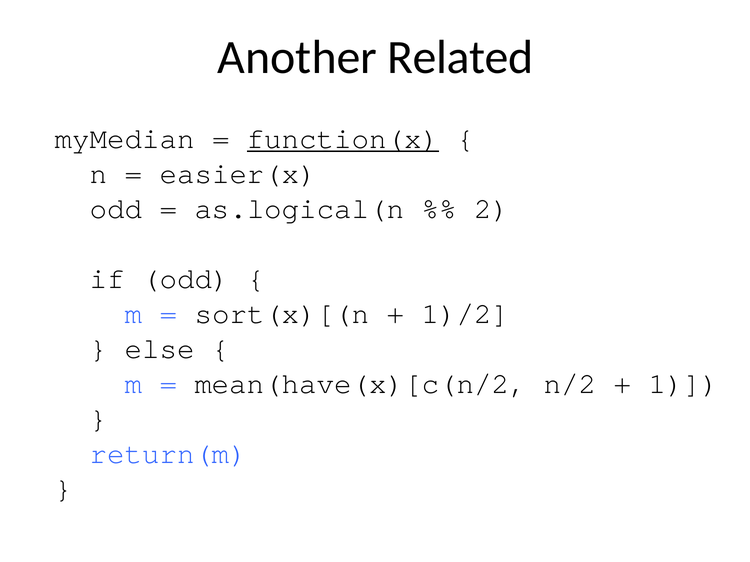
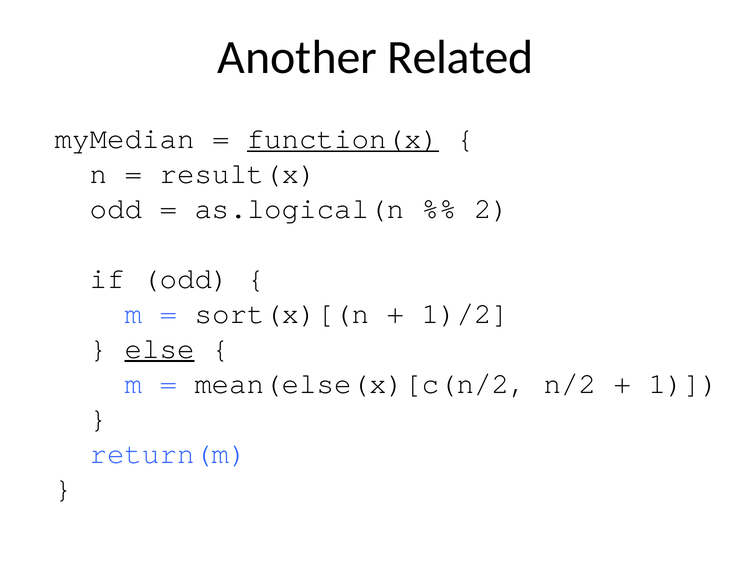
easier(x: easier(x -> result(x
else underline: none -> present
mean(have(x)[c(n/2: mean(have(x)[c(n/2 -> mean(else(x)[c(n/2
